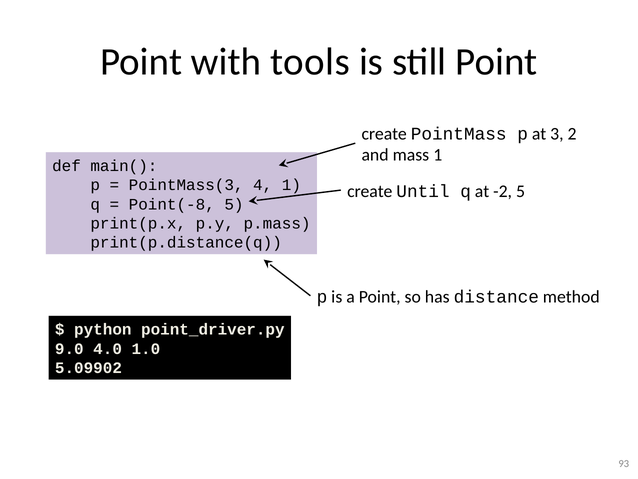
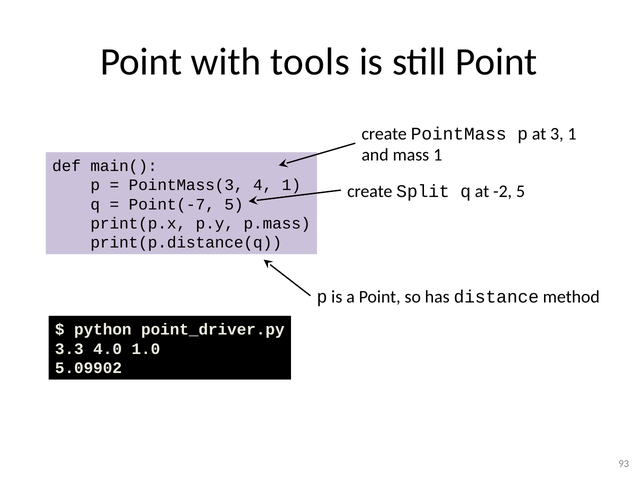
3 2: 2 -> 1
Until: Until -> Split
Point(-8: Point(-8 -> Point(-7
9.0: 9.0 -> 3.3
